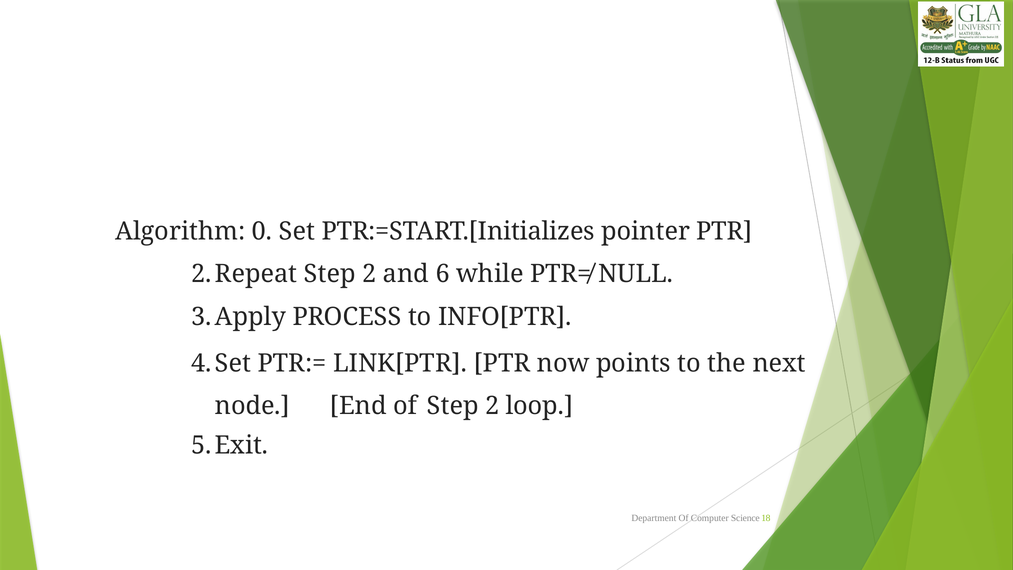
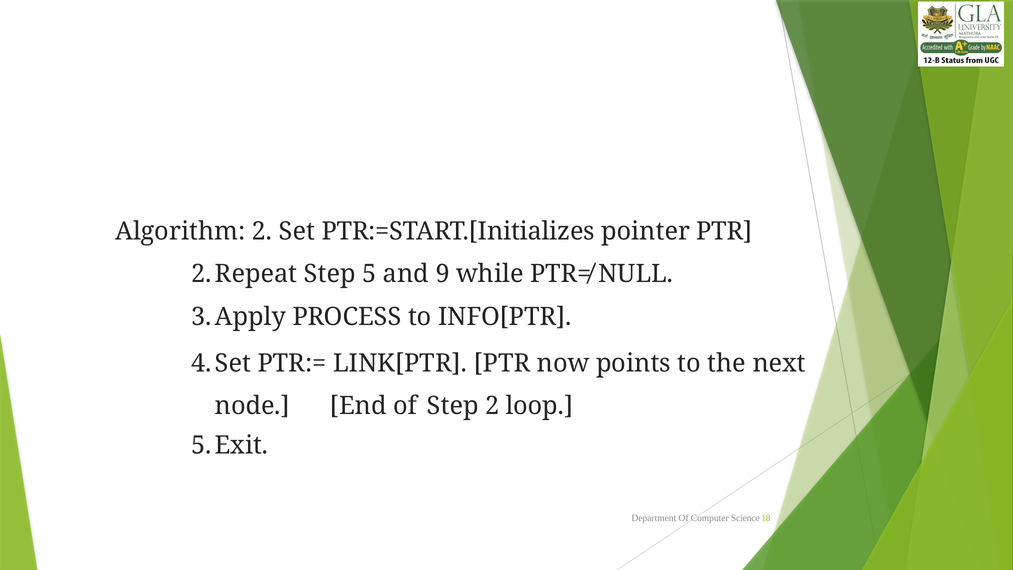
Algorithm 0: 0 -> 2
2 at (369, 274): 2 -> 5
6: 6 -> 9
